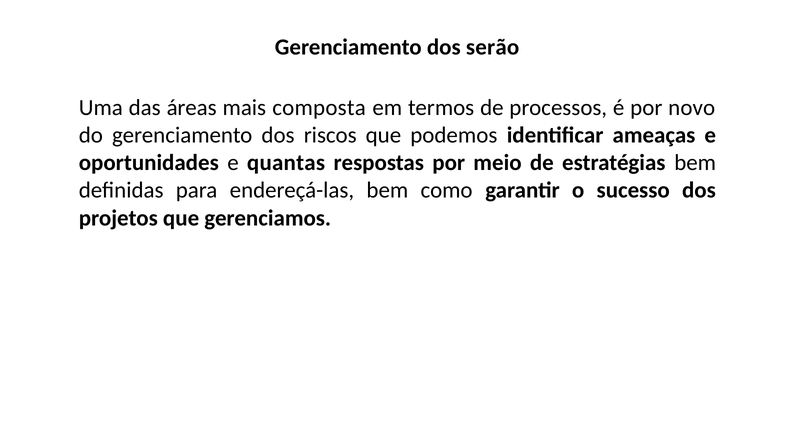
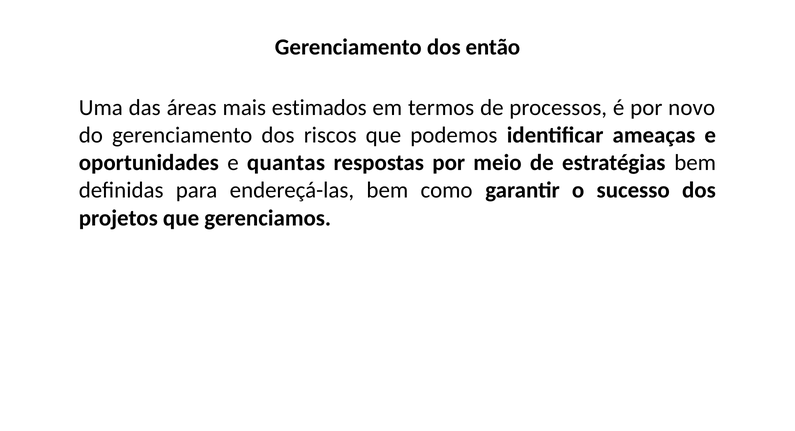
serão: serão -> então
composta: composta -> estimados
